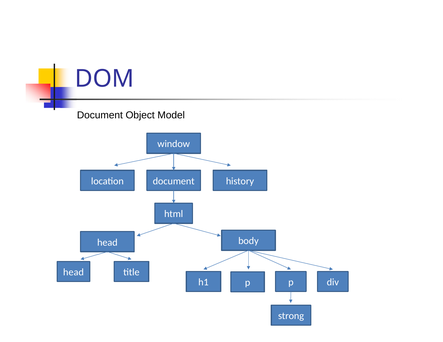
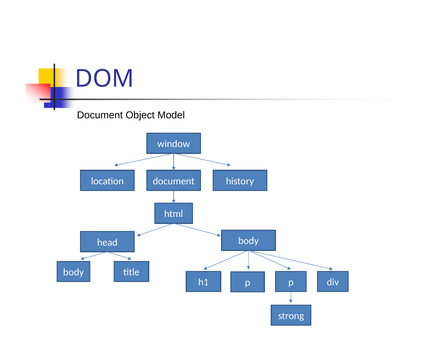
head at (73, 272): head -> body
